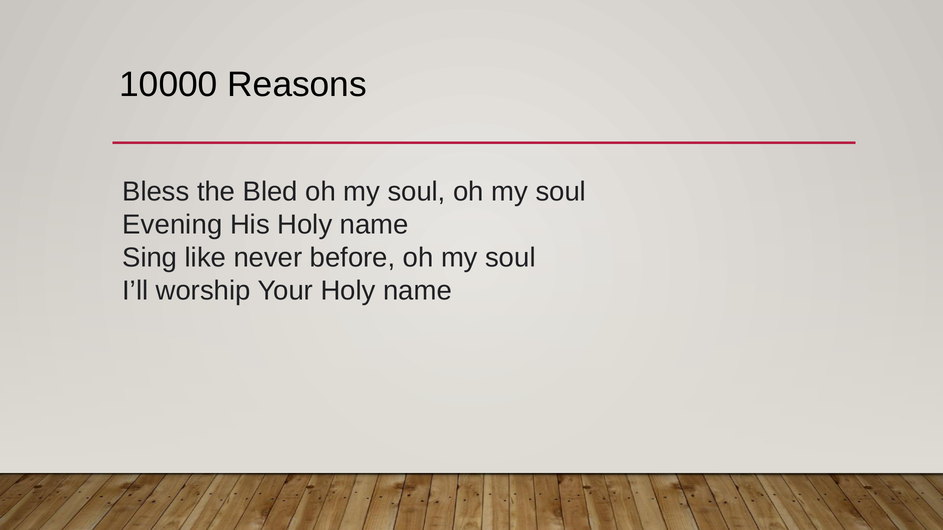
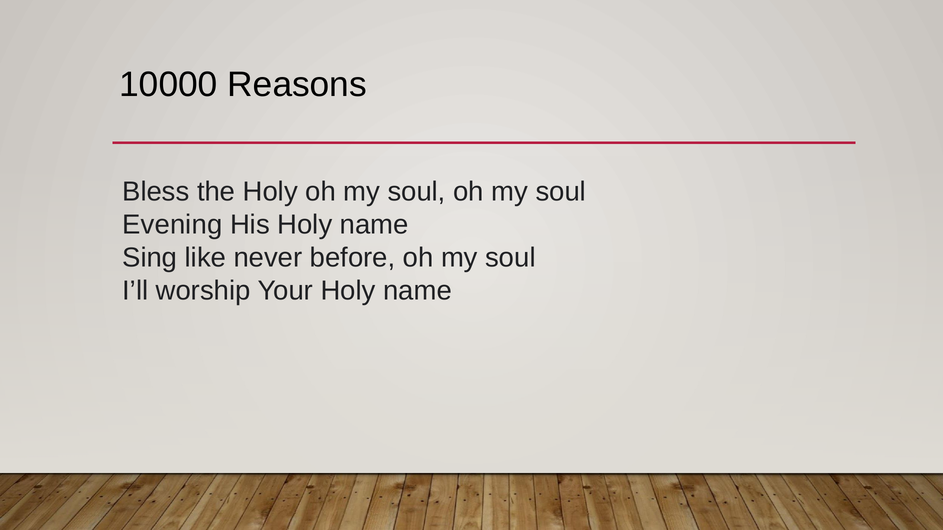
the Bled: Bled -> Holy
